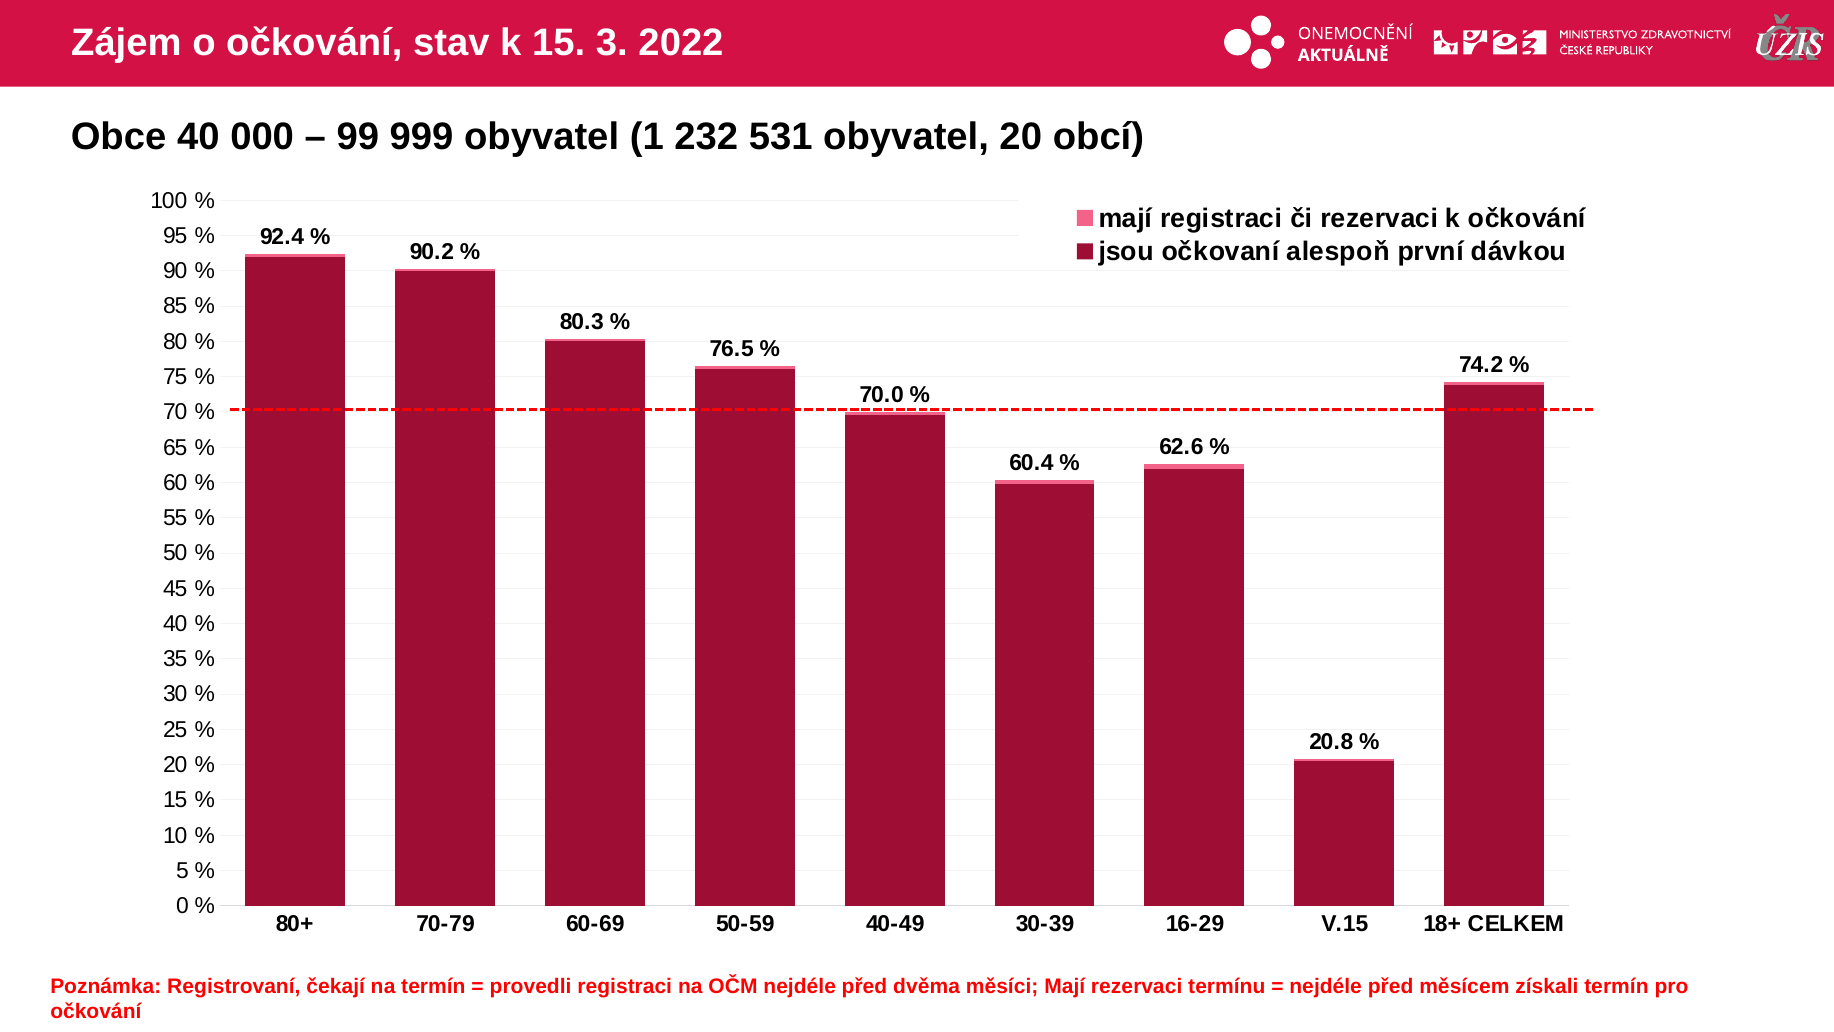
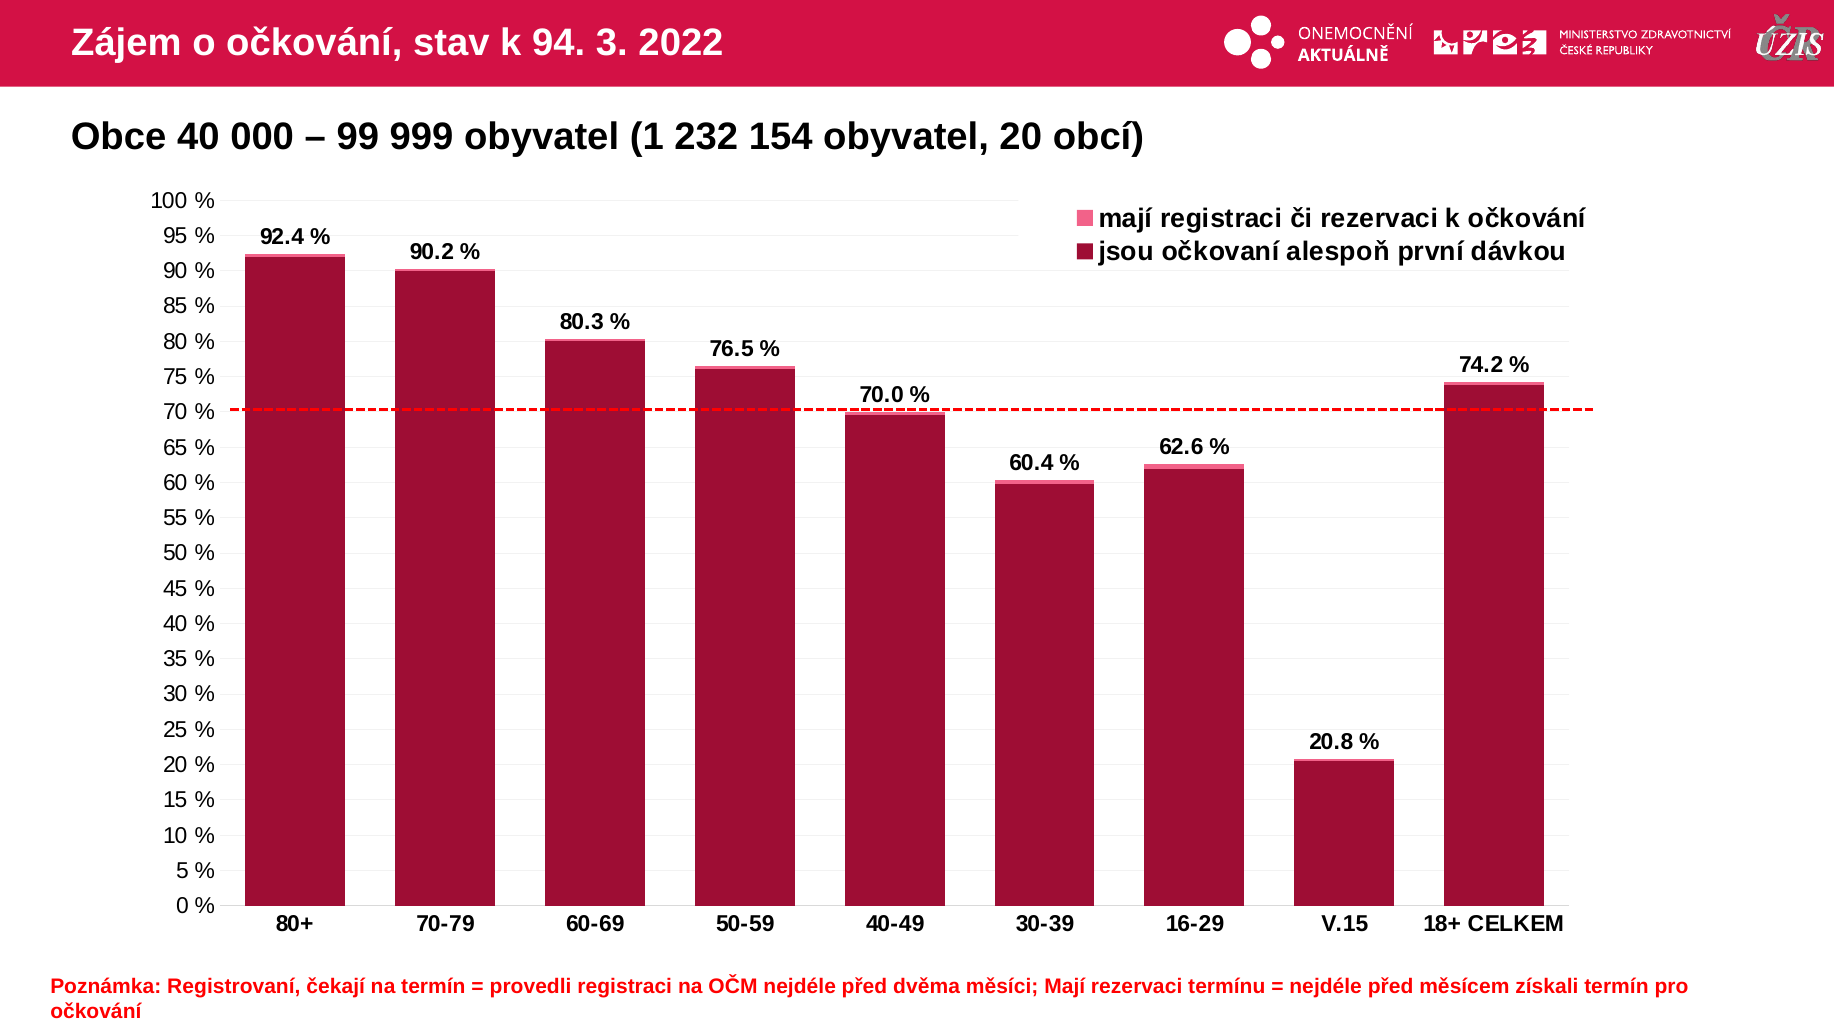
k 15: 15 -> 94
531: 531 -> 154
